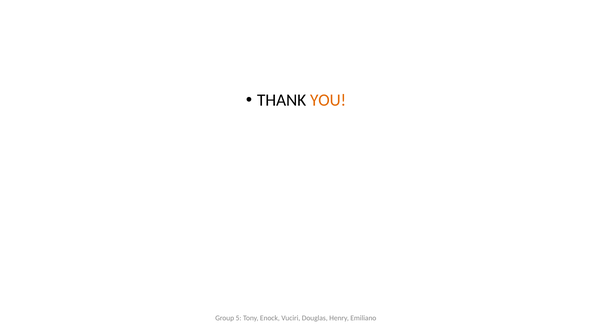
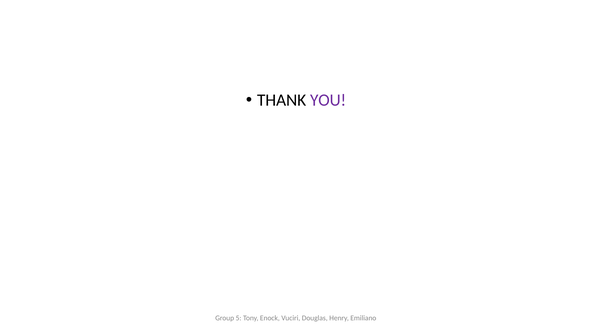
YOU colour: orange -> purple
